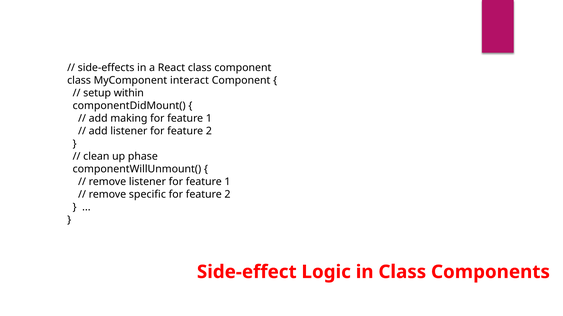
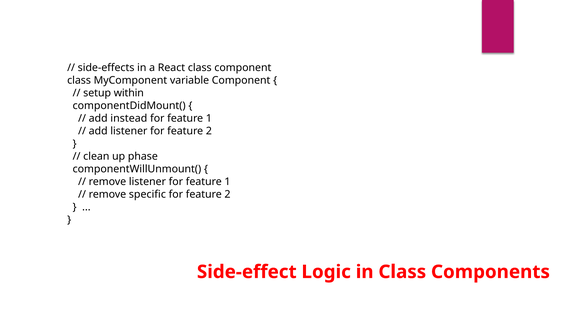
interact: interact -> variable
making: making -> instead
